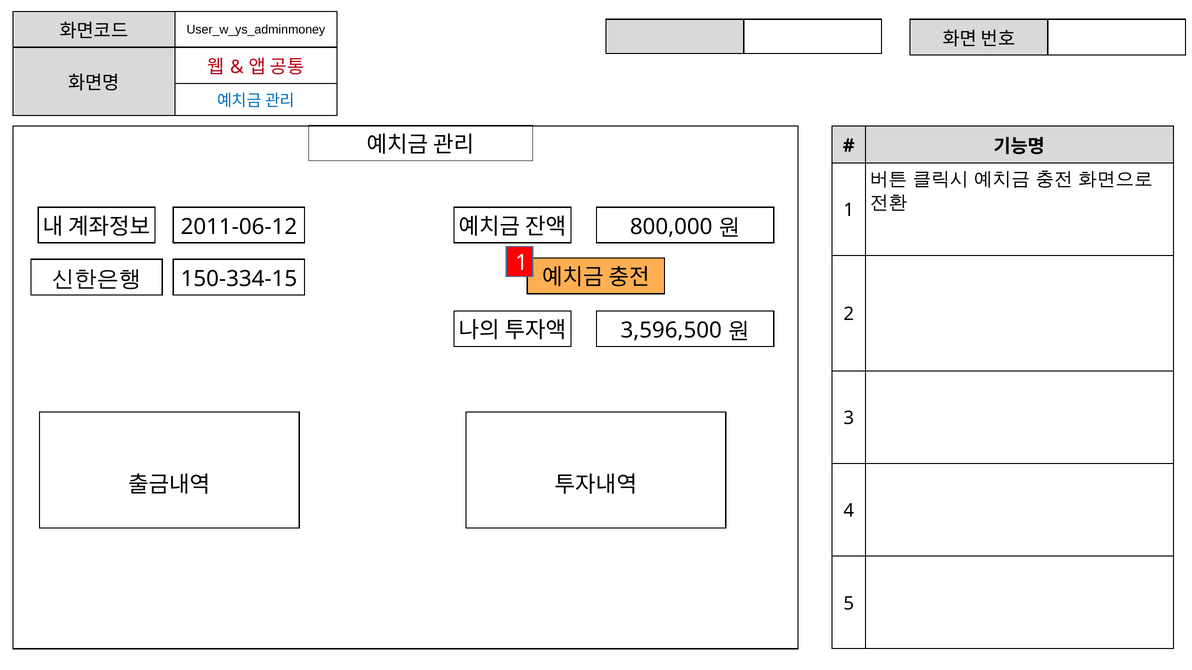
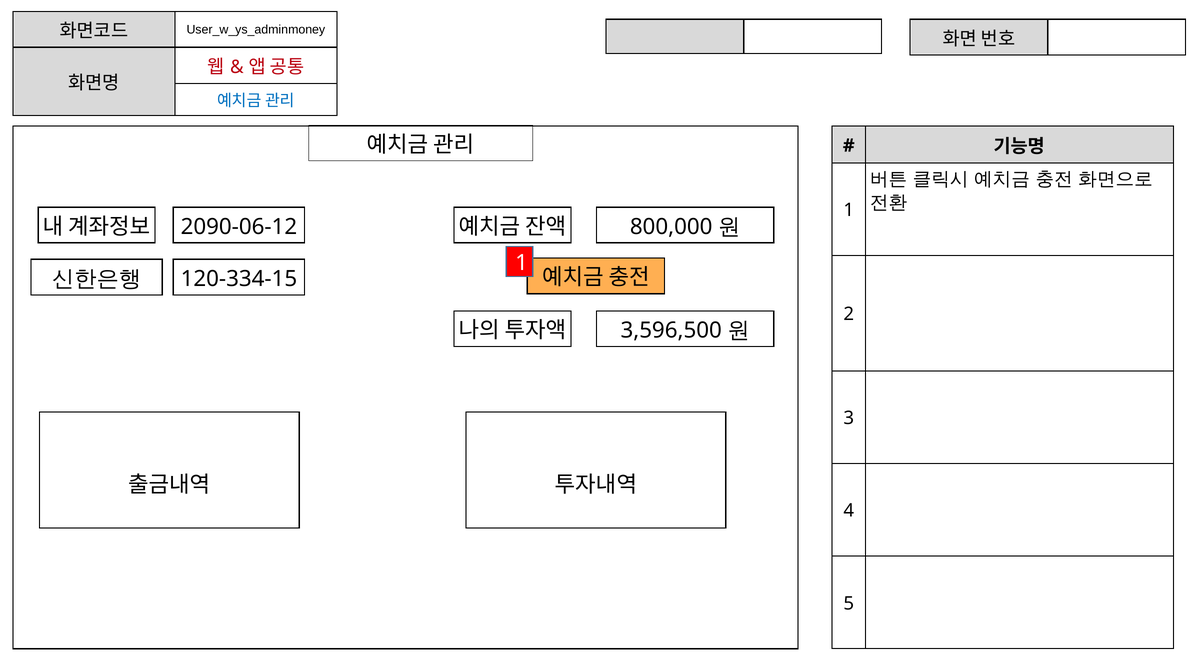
2011-06-12: 2011-06-12 -> 2090-06-12
150-334-15: 150-334-15 -> 120-334-15
